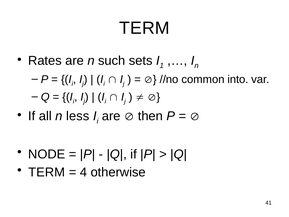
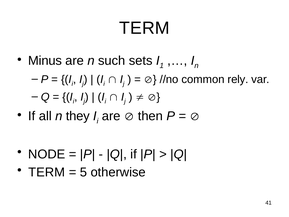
Rates: Rates -> Minus
into: into -> rely
less: less -> they
4: 4 -> 5
